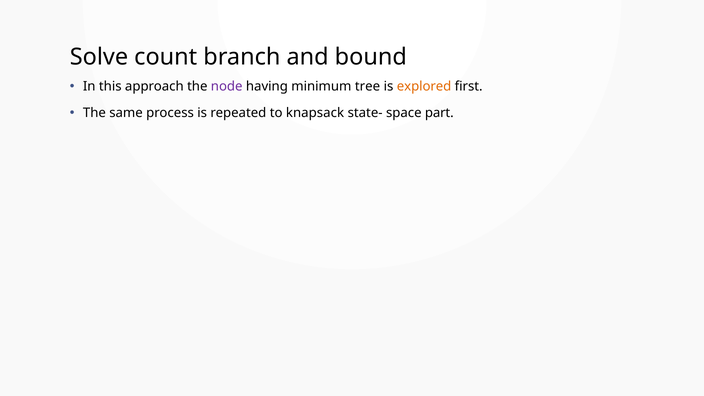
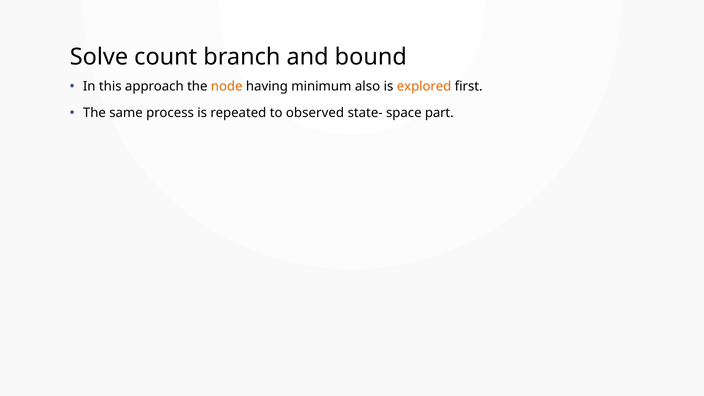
node colour: purple -> orange
tree: tree -> also
knapsack: knapsack -> observed
